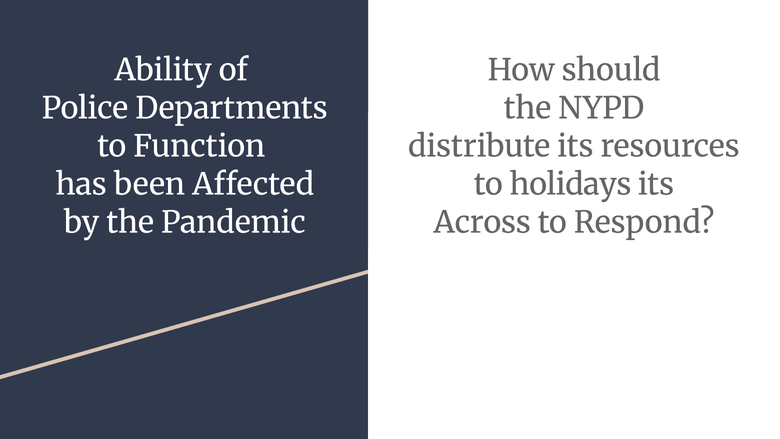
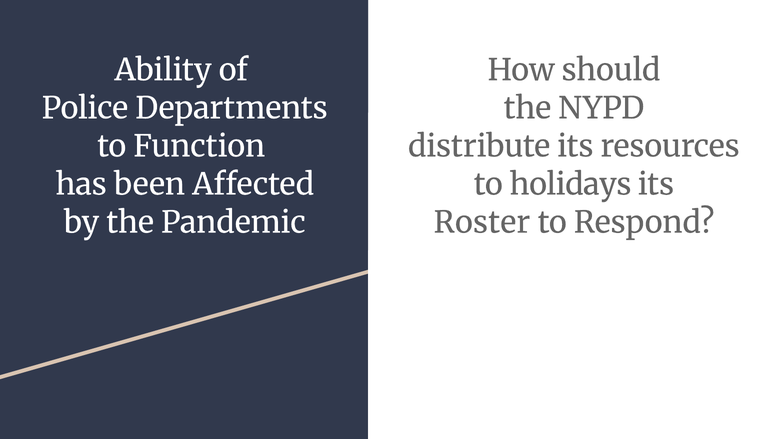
Across: Across -> Roster
